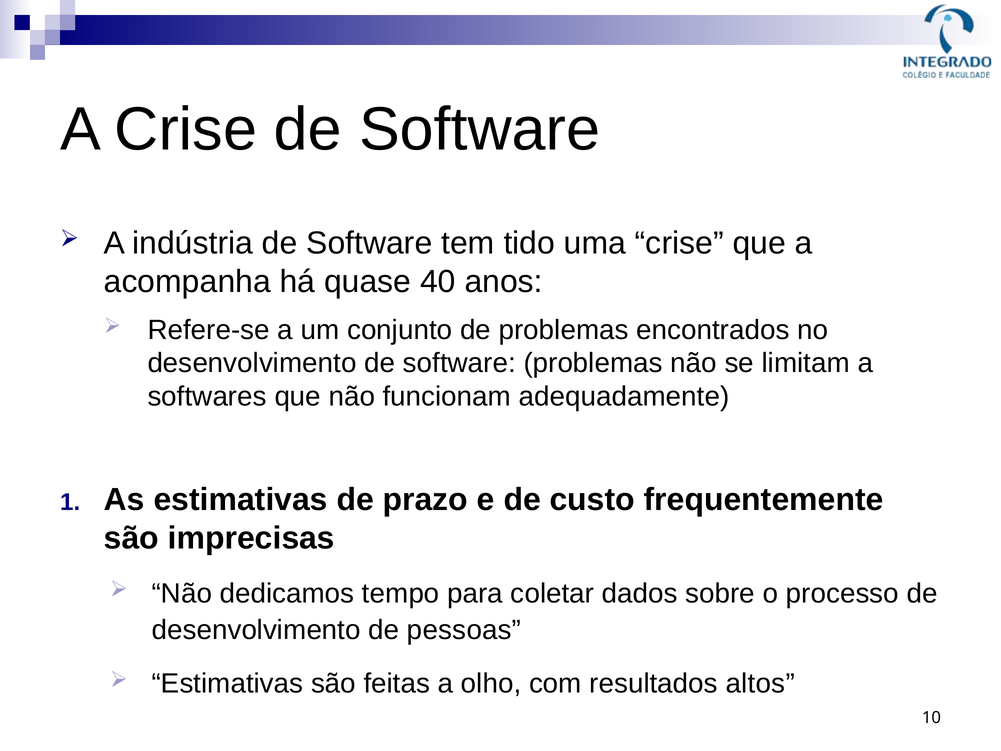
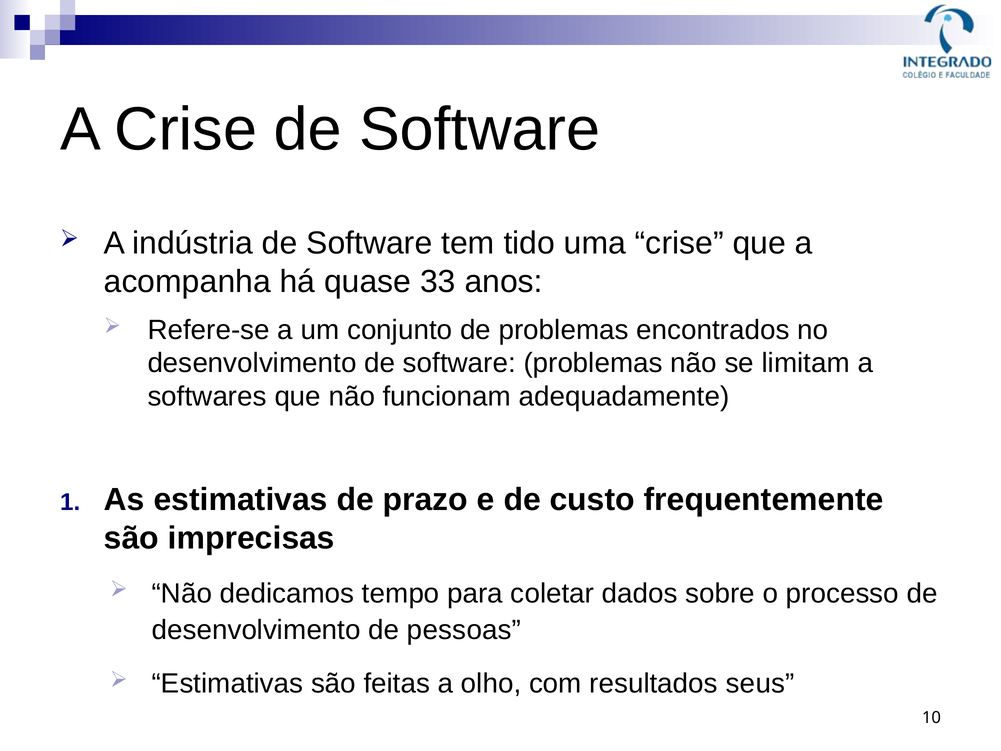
40: 40 -> 33
altos: altos -> seus
